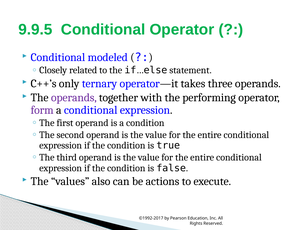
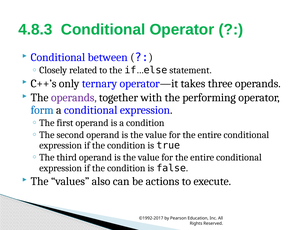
9.9.5: 9.9.5 -> 4.8.3
modeled: modeled -> between
form colour: purple -> blue
